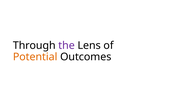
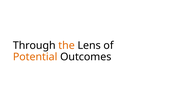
the colour: purple -> orange
